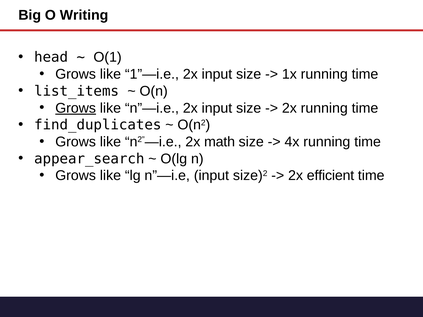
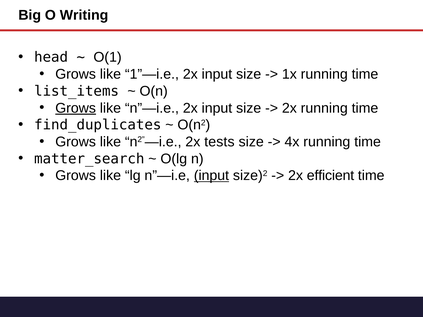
math: math -> tests
appear_search: appear_search -> matter_search
input at (211, 176) underline: none -> present
